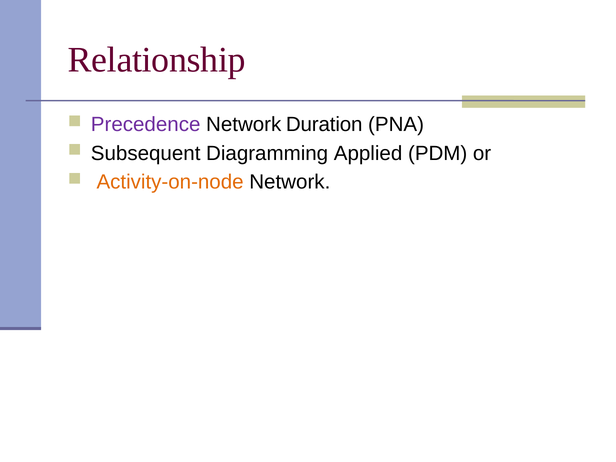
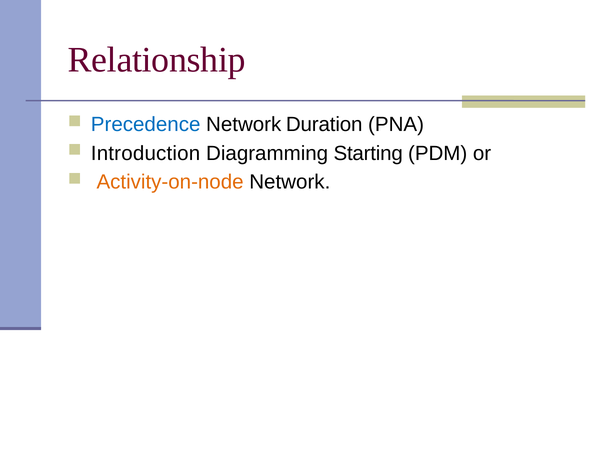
Precedence colour: purple -> blue
Subsequent: Subsequent -> Introduction
Applied: Applied -> Starting
